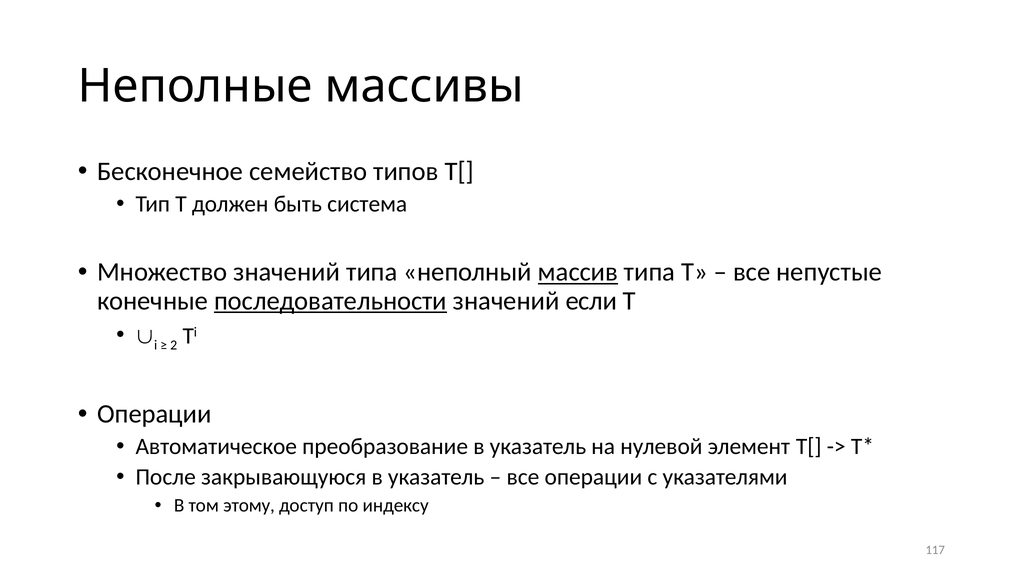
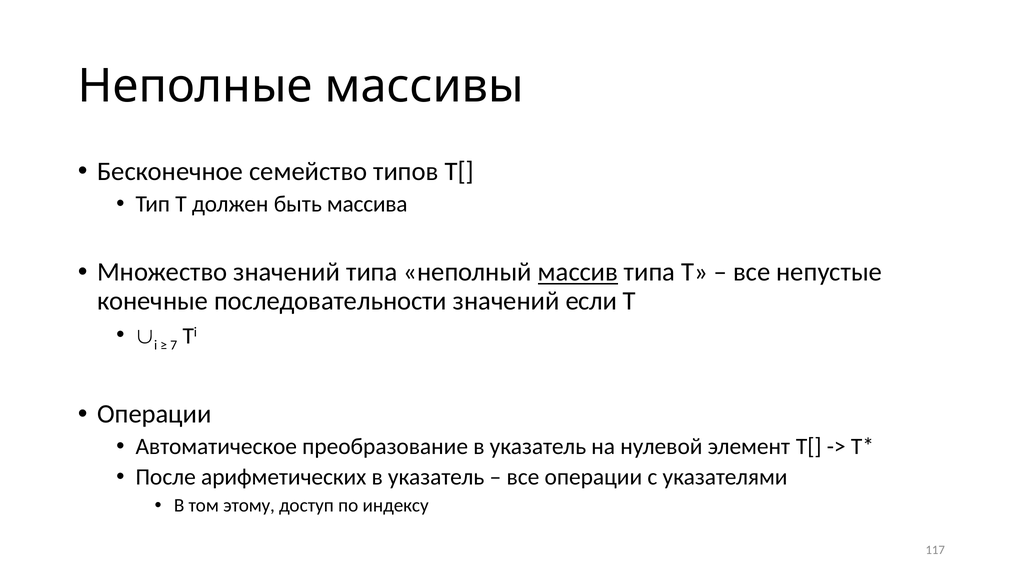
система: система -> массива
последовательности underline: present -> none
2: 2 -> 7
закрывающуюся: закрывающуюся -> арифметических
